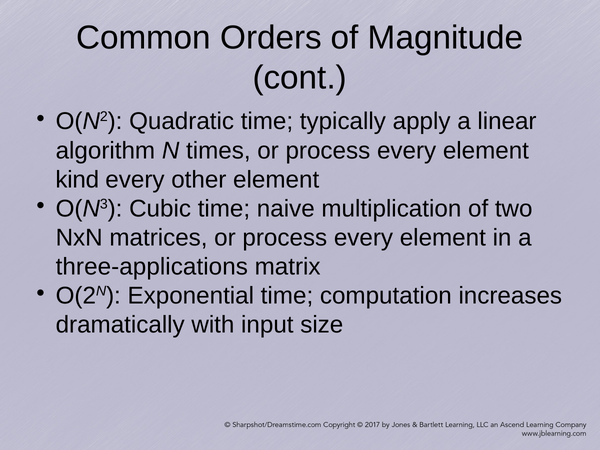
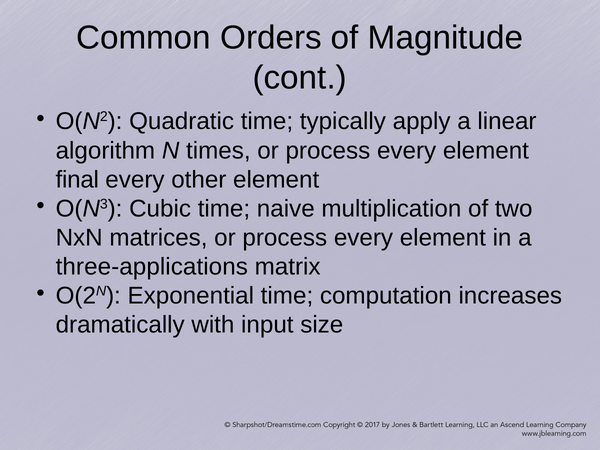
kind: kind -> final
